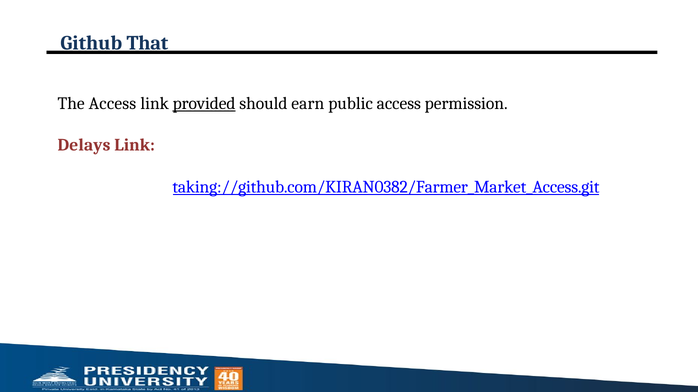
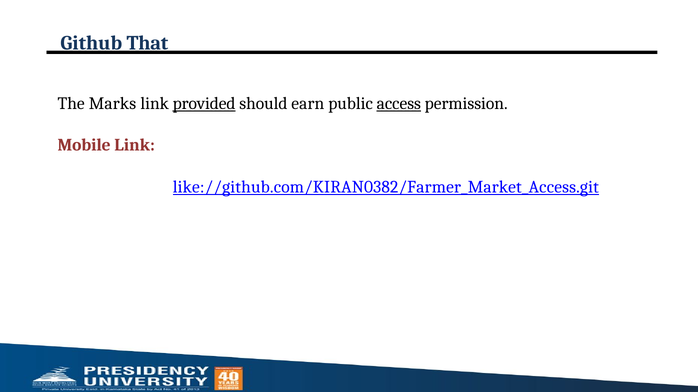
The Access: Access -> Marks
access at (399, 104) underline: none -> present
Delays: Delays -> Mobile
taking://github.com/KIRAN0382/Farmer_Market_Access.git: taking://github.com/KIRAN0382/Farmer_Market_Access.git -> like://github.com/KIRAN0382/Farmer_Market_Access.git
